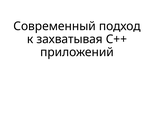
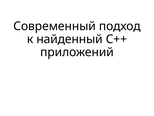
захватывая: захватывая -> найденный
